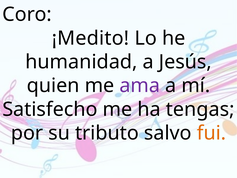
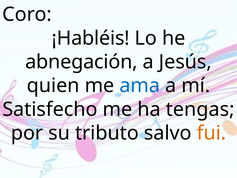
¡Medito: ¡Medito -> ¡Habléis
humanidad: humanidad -> abnegación
ama colour: purple -> blue
